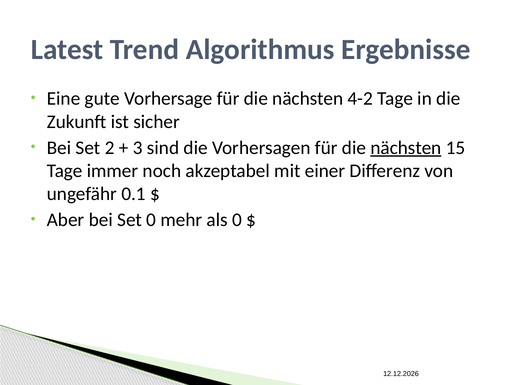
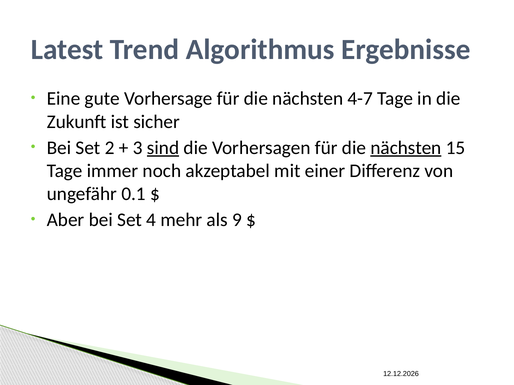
4-2: 4-2 -> 4-7
sind underline: none -> present
Set 0: 0 -> 4
als 0: 0 -> 9
